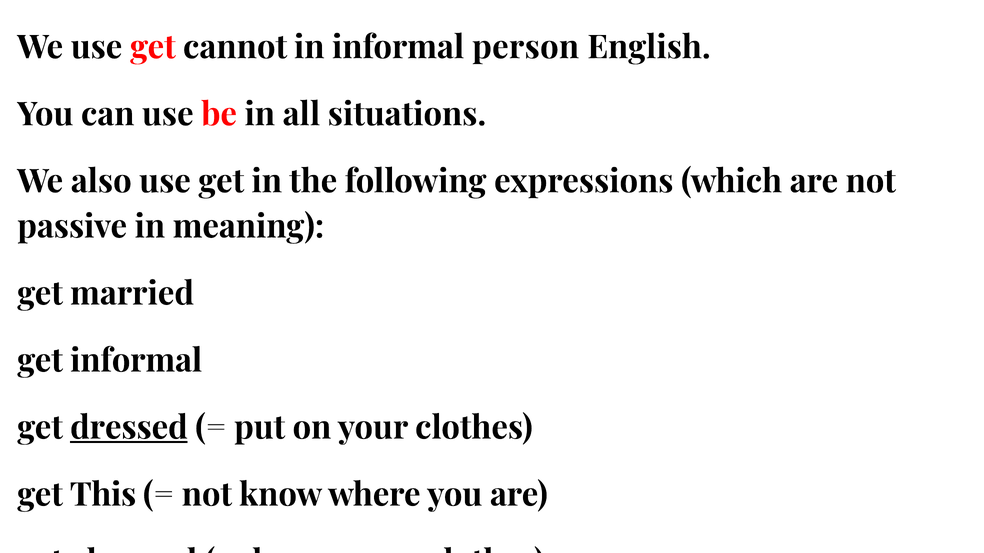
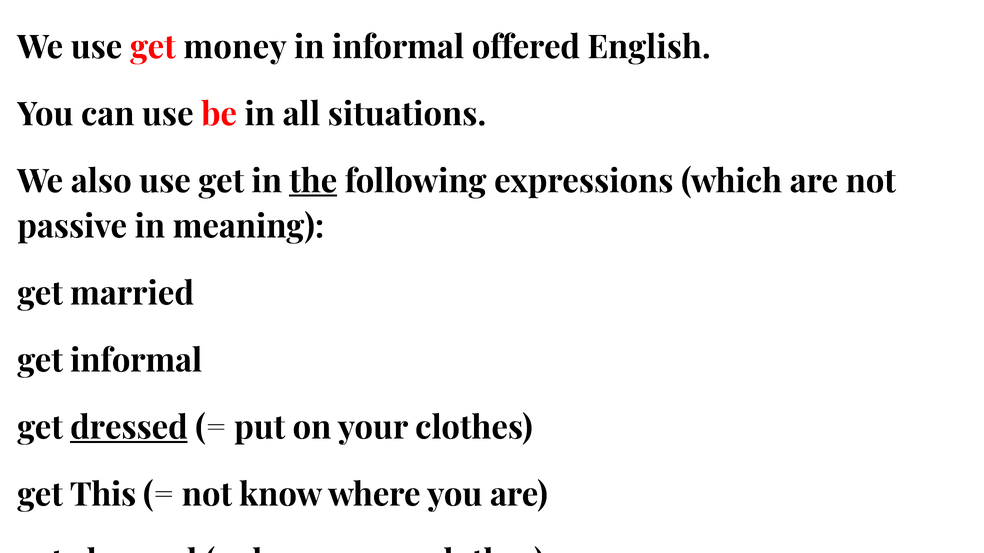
cannot: cannot -> money
person: person -> offered
the underline: none -> present
